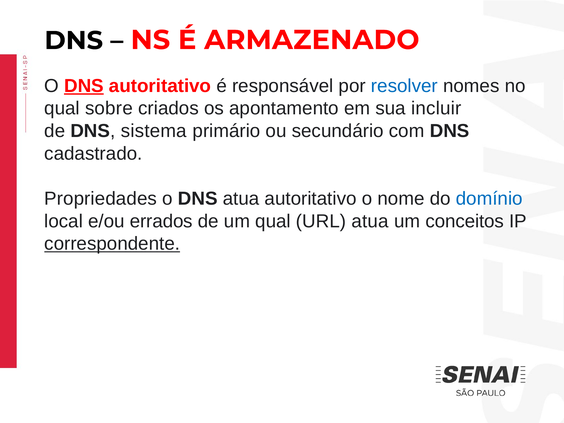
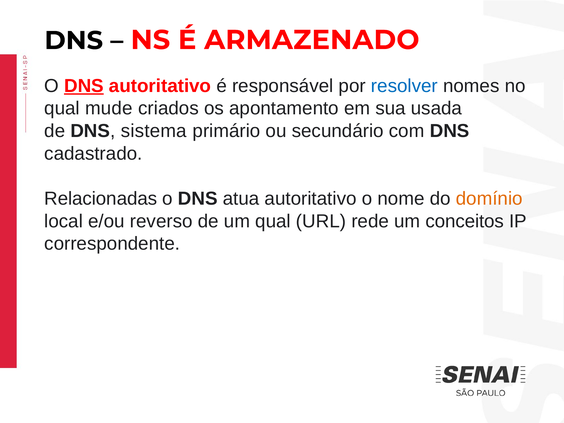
sobre: sobre -> mude
incluir: incluir -> usada
Propriedades: Propriedades -> Relacionadas
domínio colour: blue -> orange
errados: errados -> reverso
URL atua: atua -> rede
correspondente underline: present -> none
